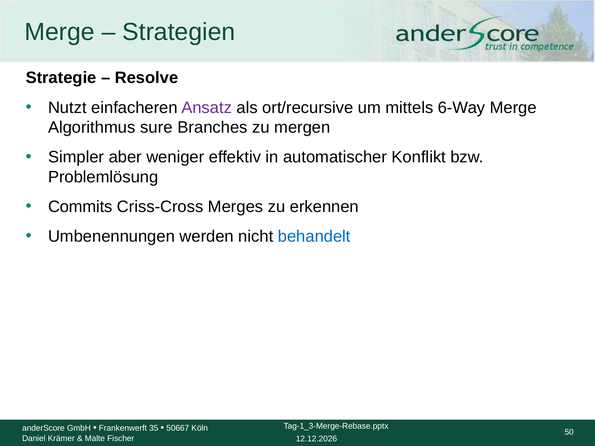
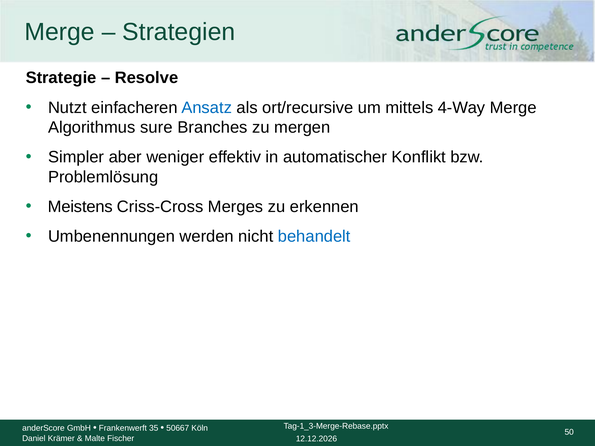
Ansatz colour: purple -> blue
6-Way: 6-Way -> 4-Way
Commits: Commits -> Meistens
